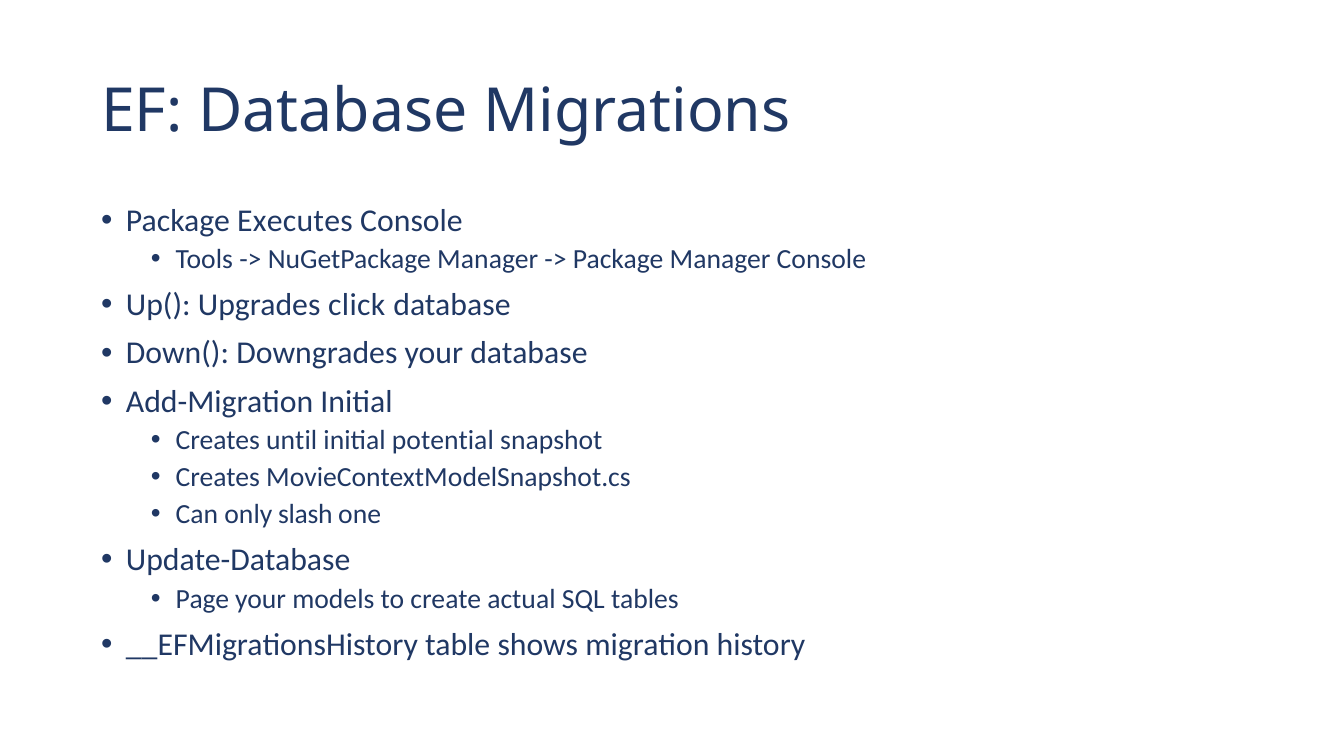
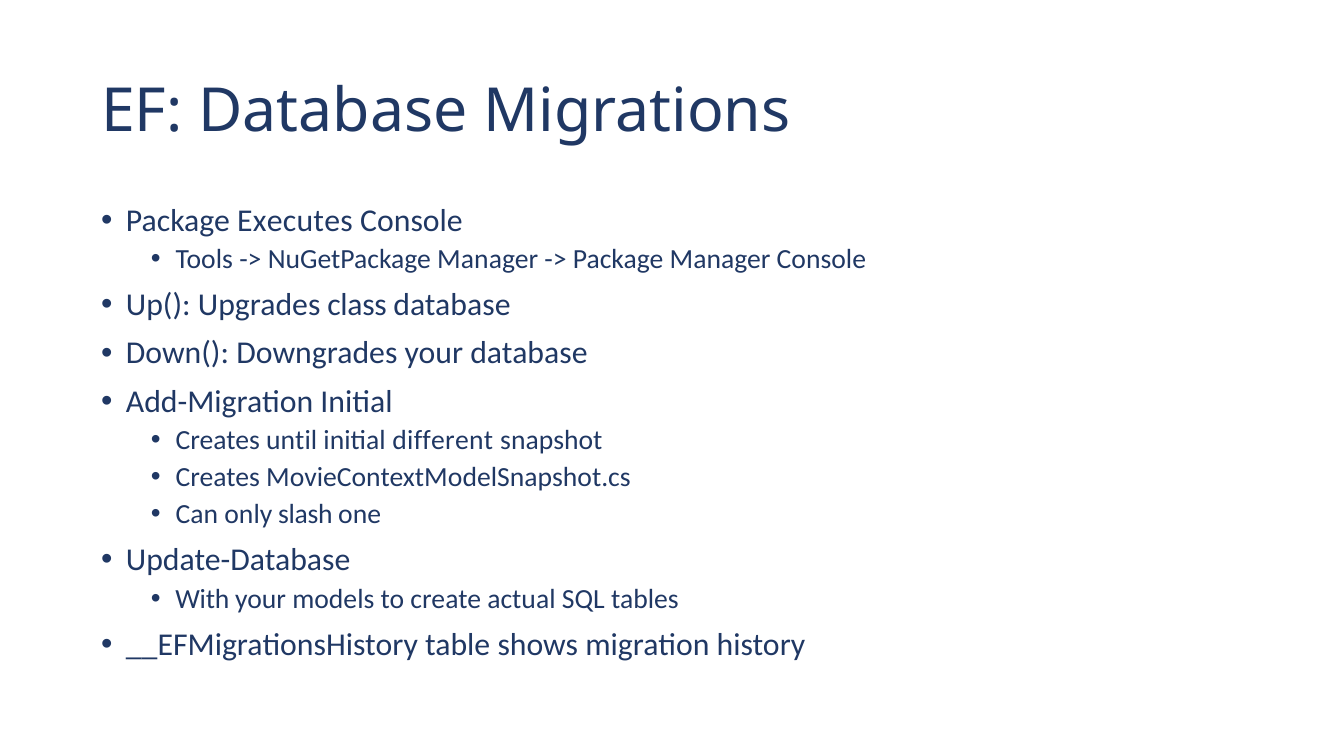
click: click -> class
potential: potential -> different
Page: Page -> With
